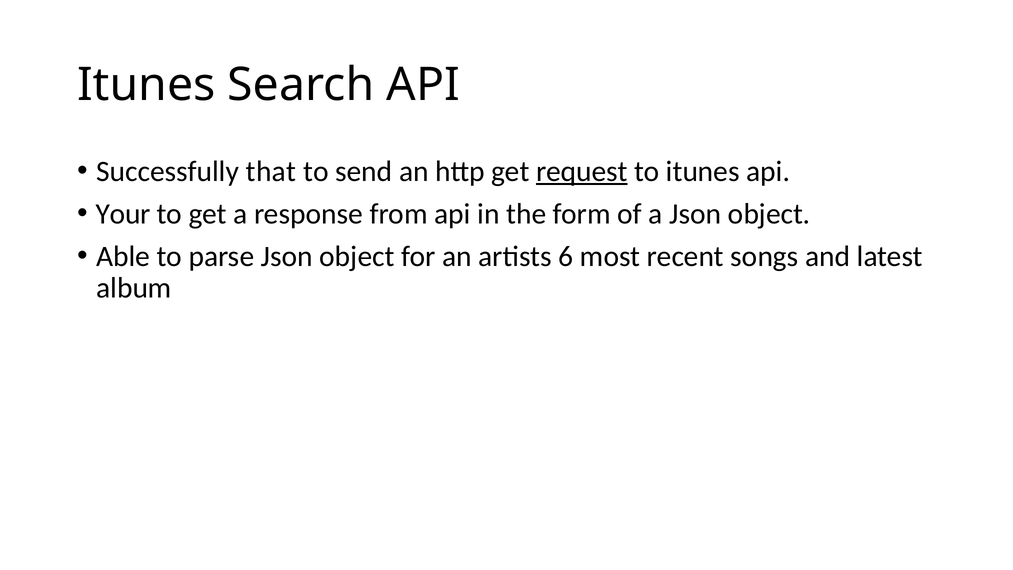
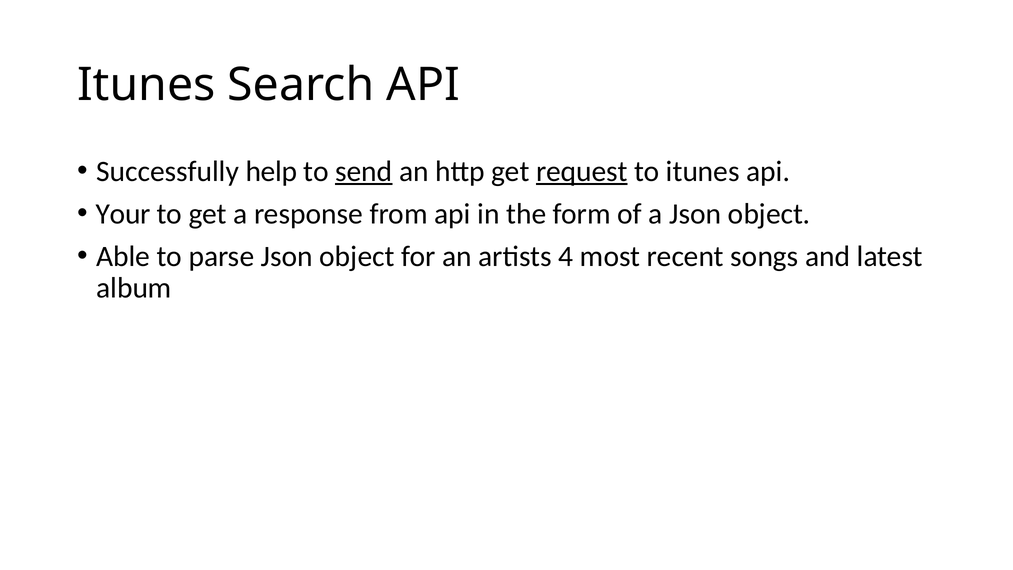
that: that -> help
send underline: none -> present
6: 6 -> 4
